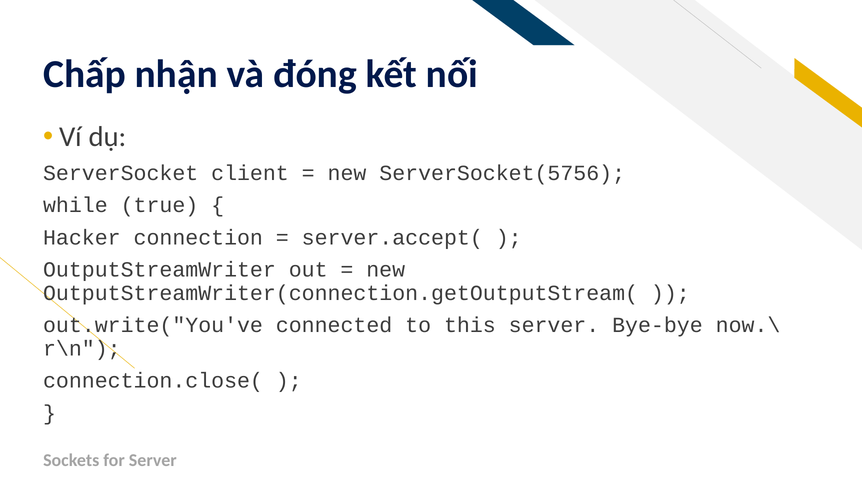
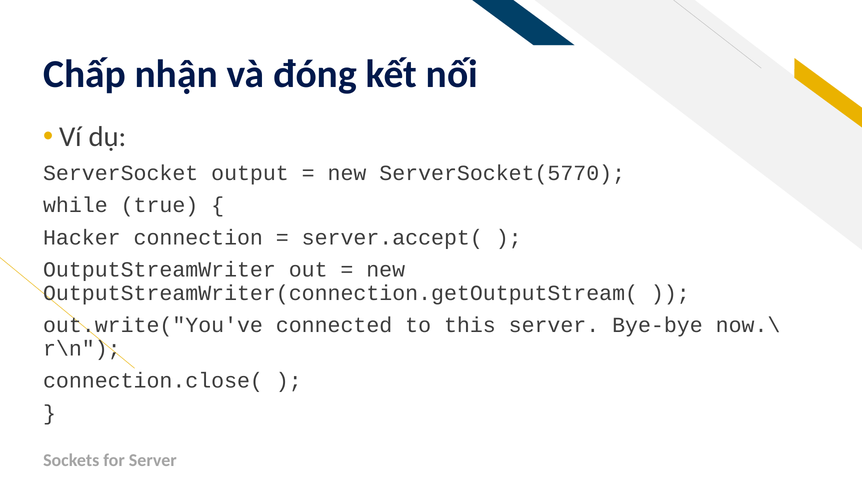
client: client -> output
ServerSocket(5756: ServerSocket(5756 -> ServerSocket(5770
